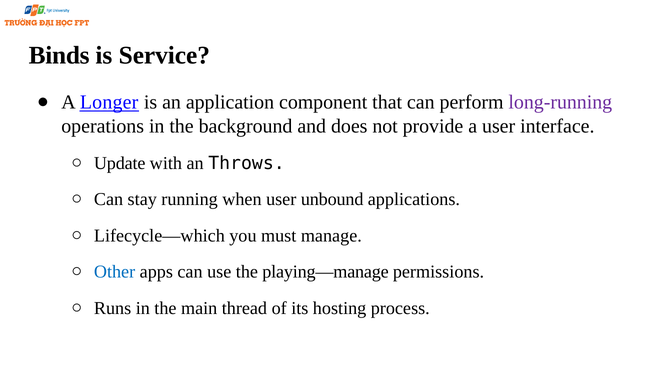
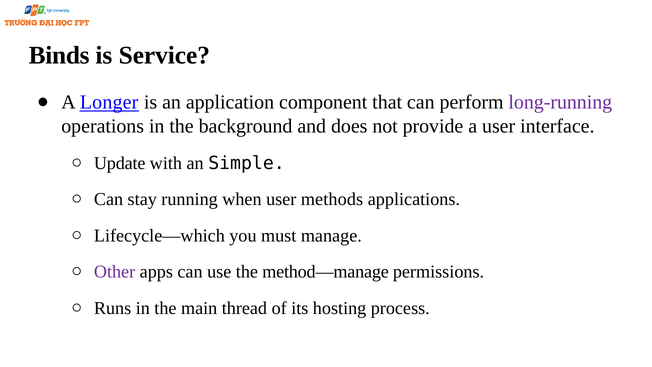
Throws: Throws -> Simple
unbound: unbound -> methods
Other colour: blue -> purple
playing—manage: playing—manage -> method—manage
